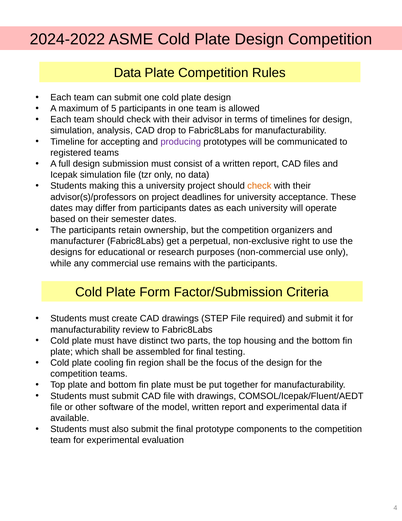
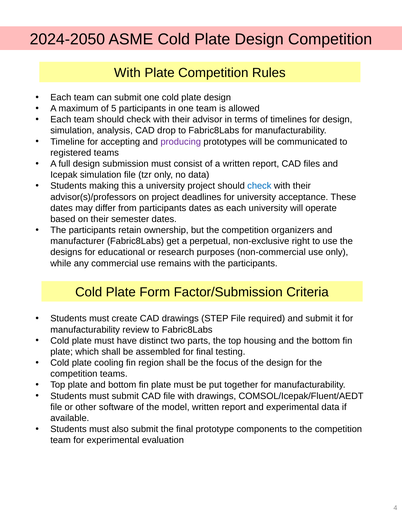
2024-2022: 2024-2022 -> 2024-2050
Data at (128, 73): Data -> With
check at (259, 186) colour: orange -> blue
